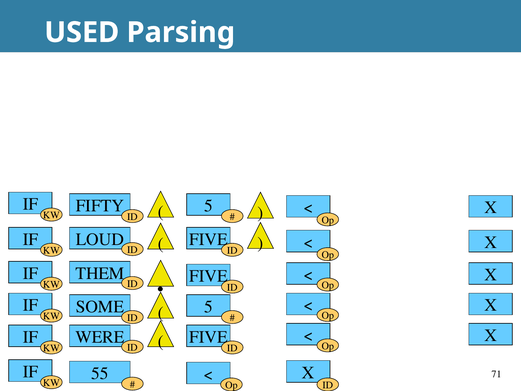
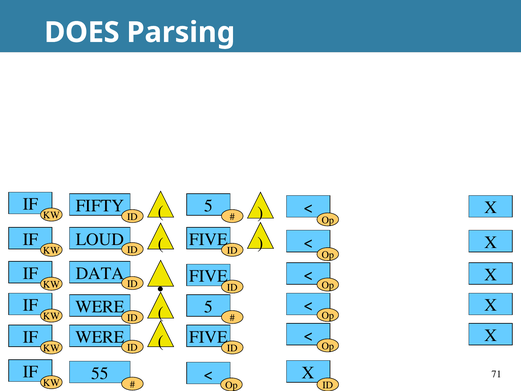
USED: USED -> DOES
THEM: THEM -> DATA
SOME at (100, 306): SOME -> WERE
